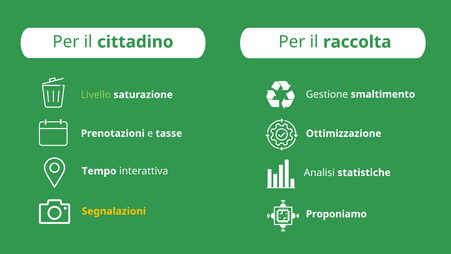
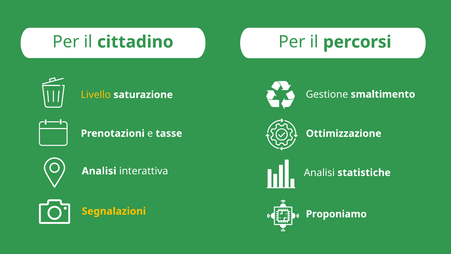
raccolta: raccolta -> percorsi
Livello colour: light green -> yellow
Tempo at (99, 171): Tempo -> Analisi
